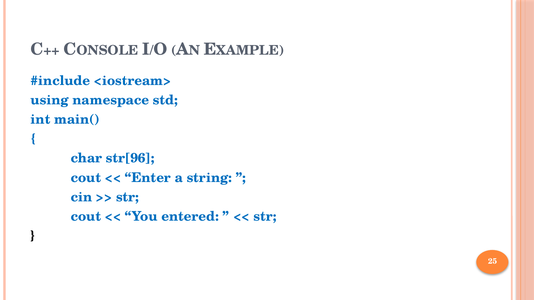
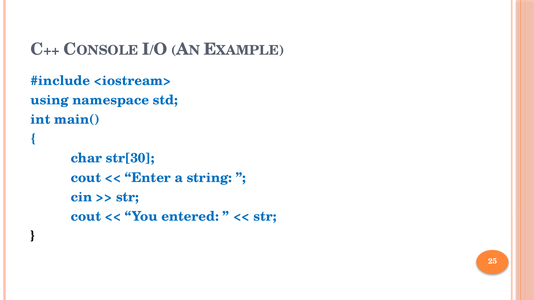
str[96: str[96 -> str[30
